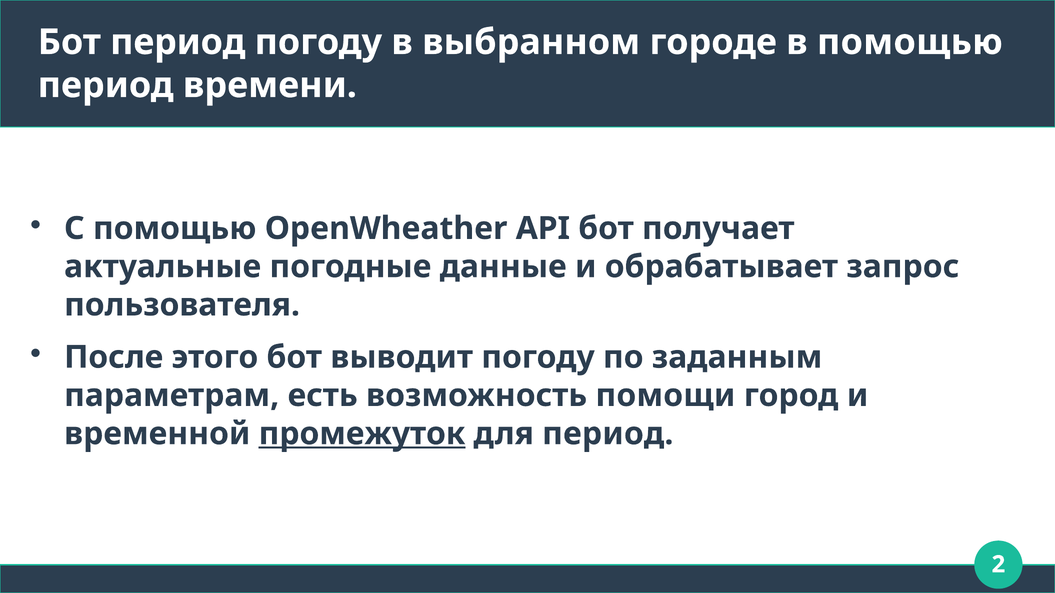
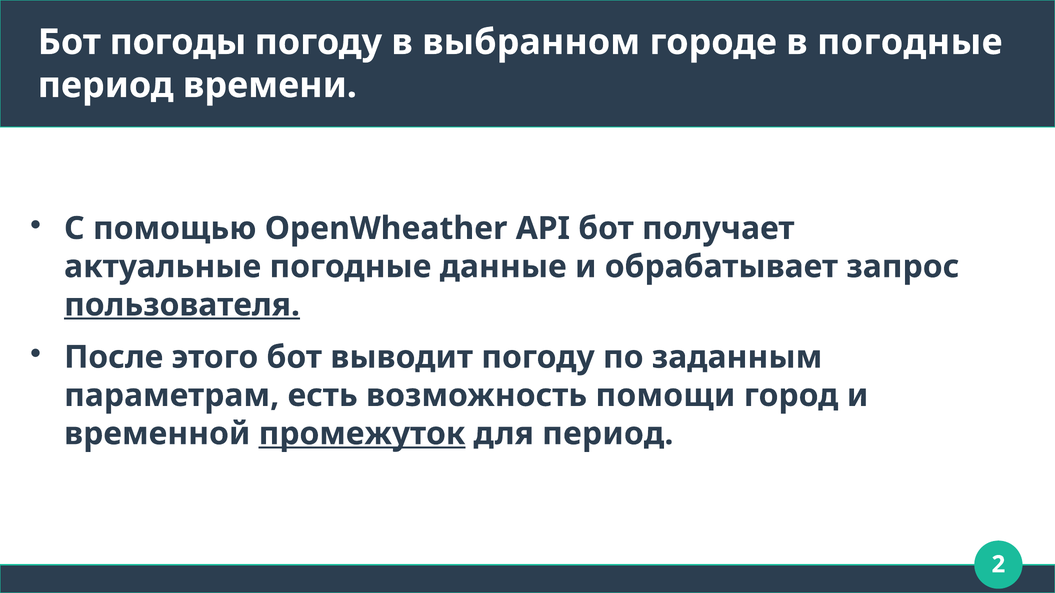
Бот период: период -> погоды
в помощью: помощью -> погодные
пользователя underline: none -> present
